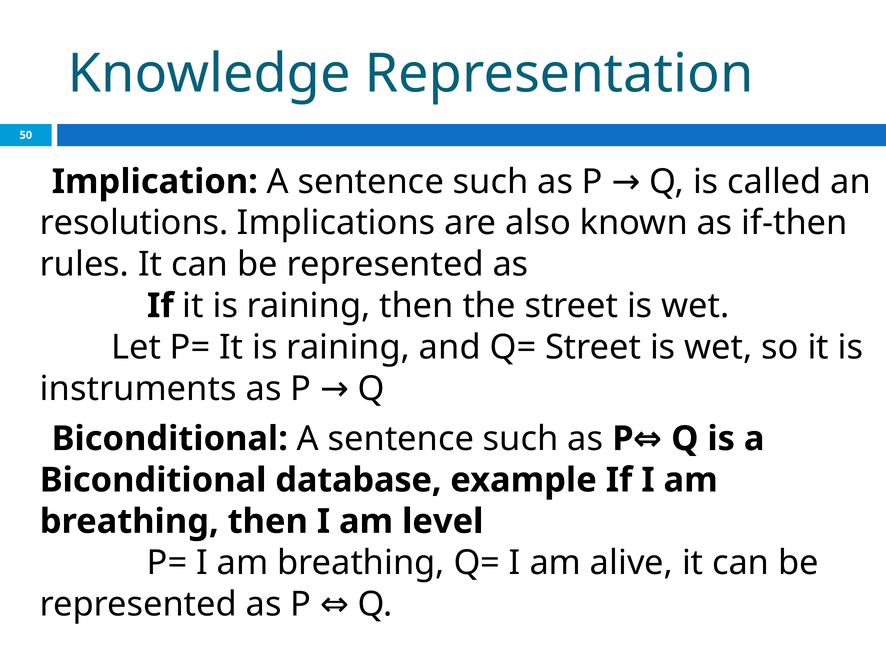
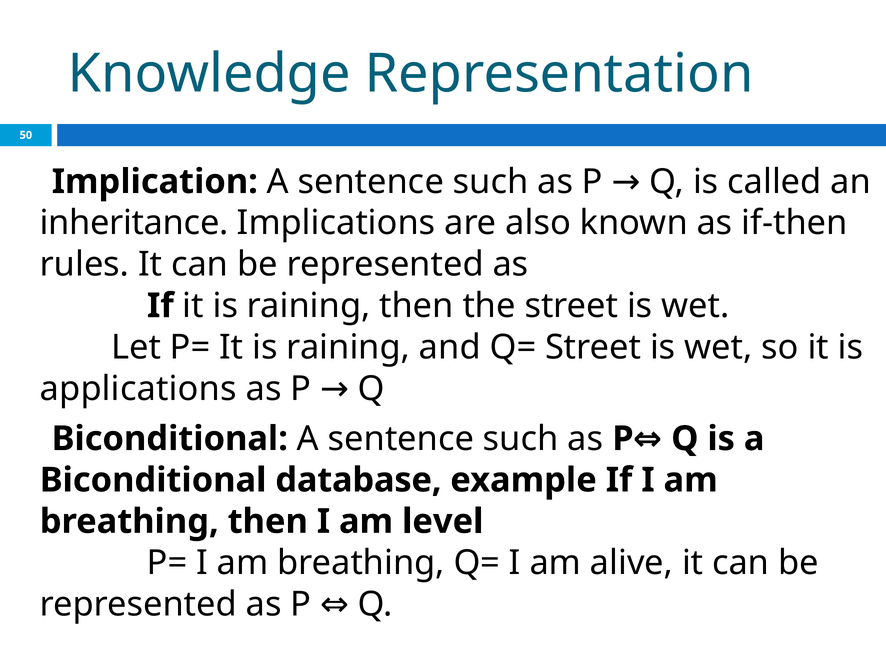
resolutions: resolutions -> inheritance
instruments: instruments -> applications
